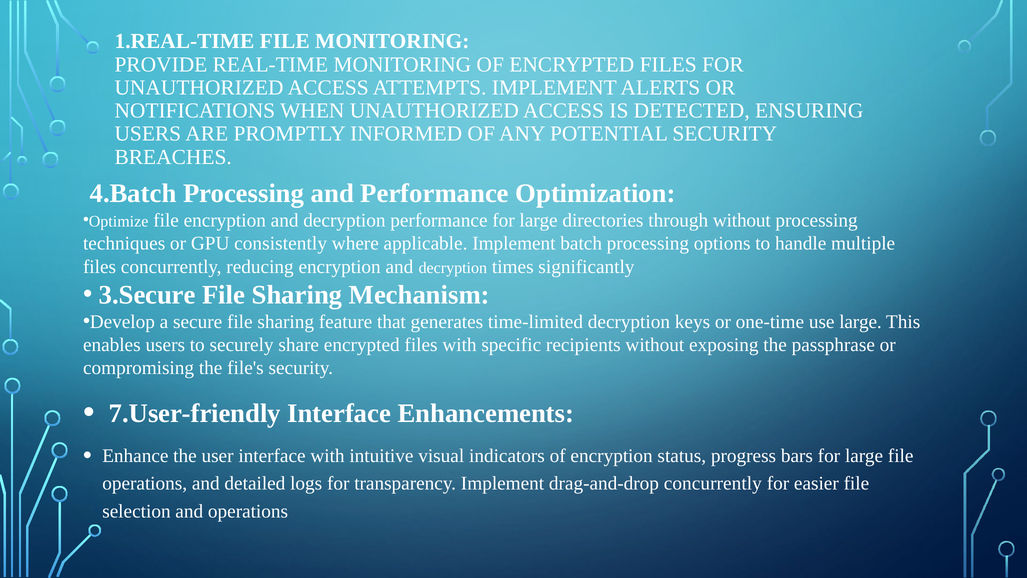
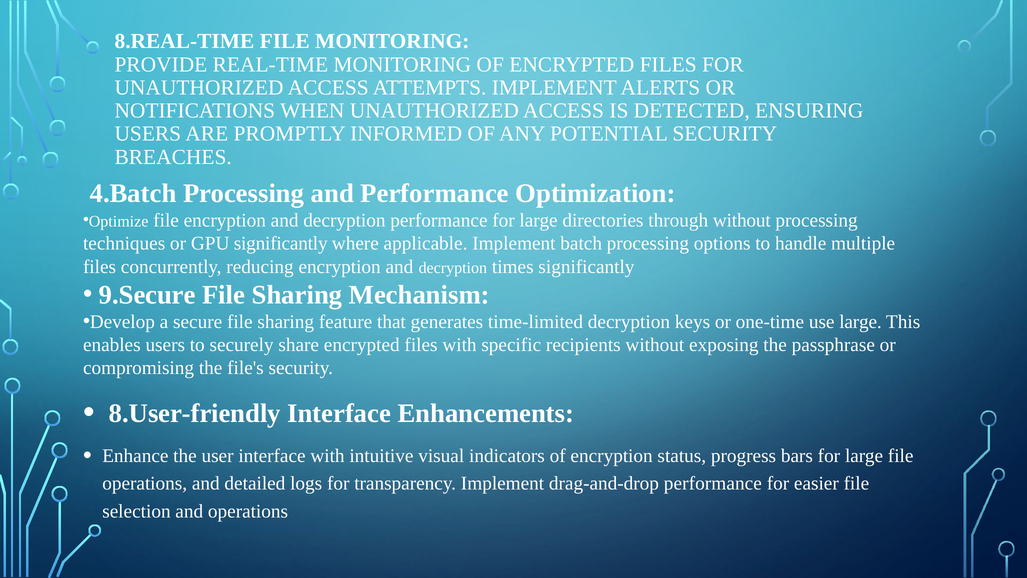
1.REAL-TIME: 1.REAL-TIME -> 8.REAL-TIME
GPU consistently: consistently -> significantly
3.Secure: 3.Secure -> 9.Secure
7.User-friendly: 7.User-friendly -> 8.User-friendly
drag-and-drop concurrently: concurrently -> performance
